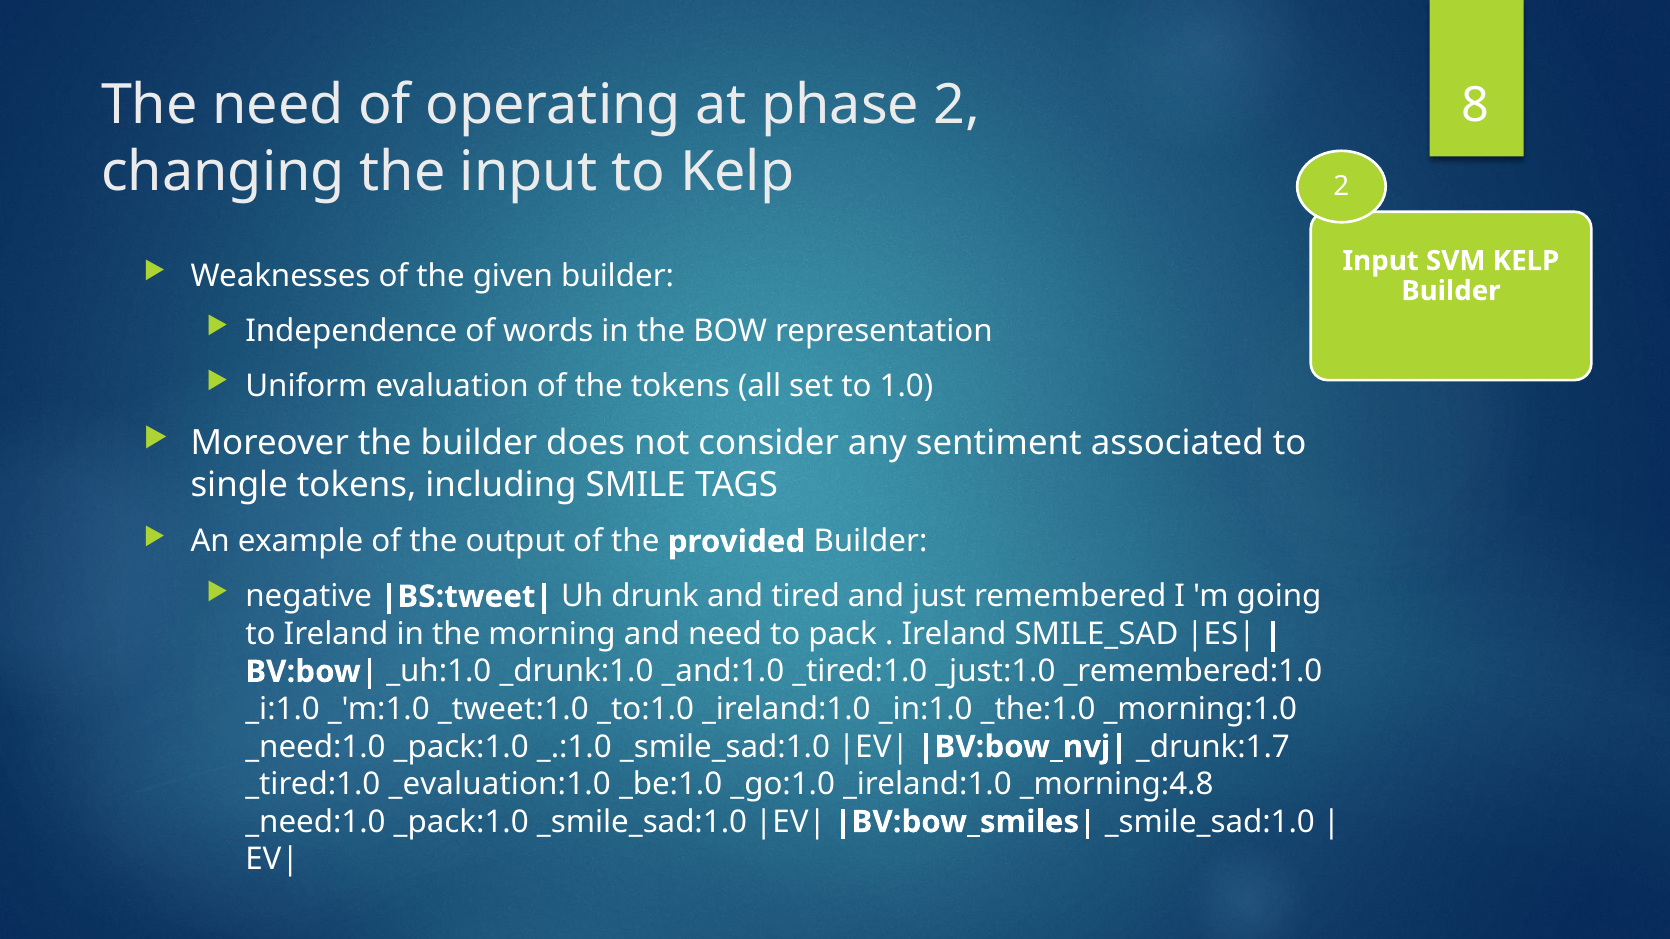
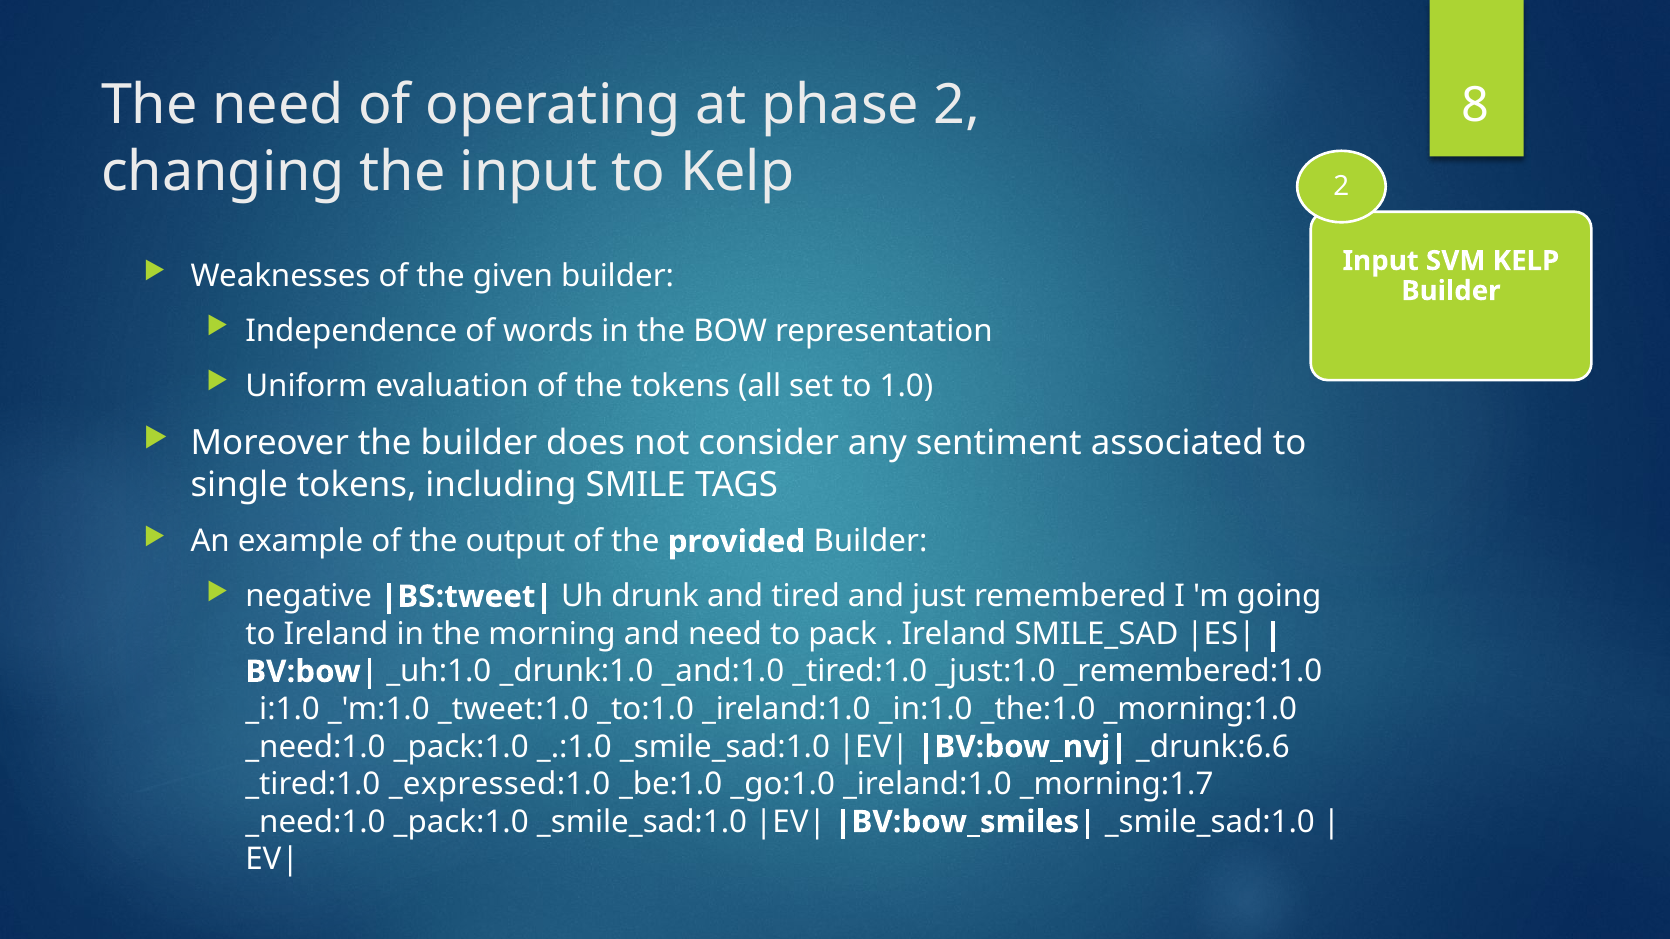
_drunk:1.7: _drunk:1.7 -> _drunk:6.6
_evaluation:1.0: _evaluation:1.0 -> _expressed:1.0
_morning:4.8: _morning:4.8 -> _morning:1.7
